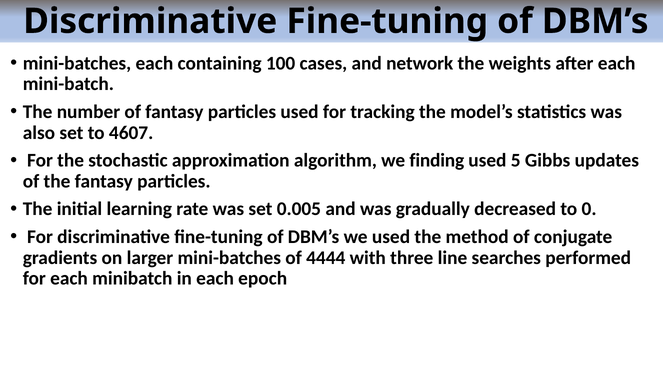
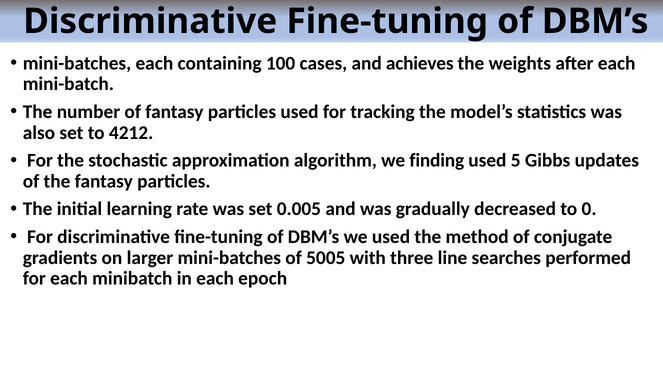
network: network -> achieves
4607: 4607 -> 4212
4444: 4444 -> 5005
